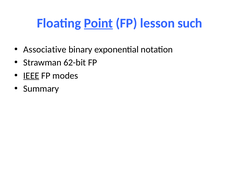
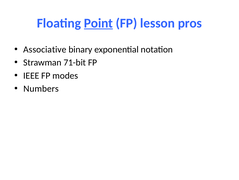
such: such -> pros
62-bit: 62-bit -> 71-bit
IEEE underline: present -> none
Summary: Summary -> Numbers
